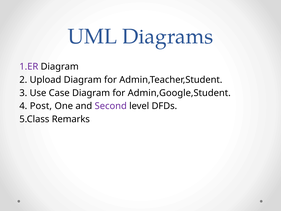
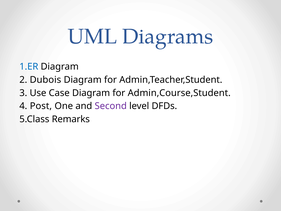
1.ER colour: purple -> blue
Upload: Upload -> Dubois
Admin,Google,Student: Admin,Google,Student -> Admin,Course,Student
